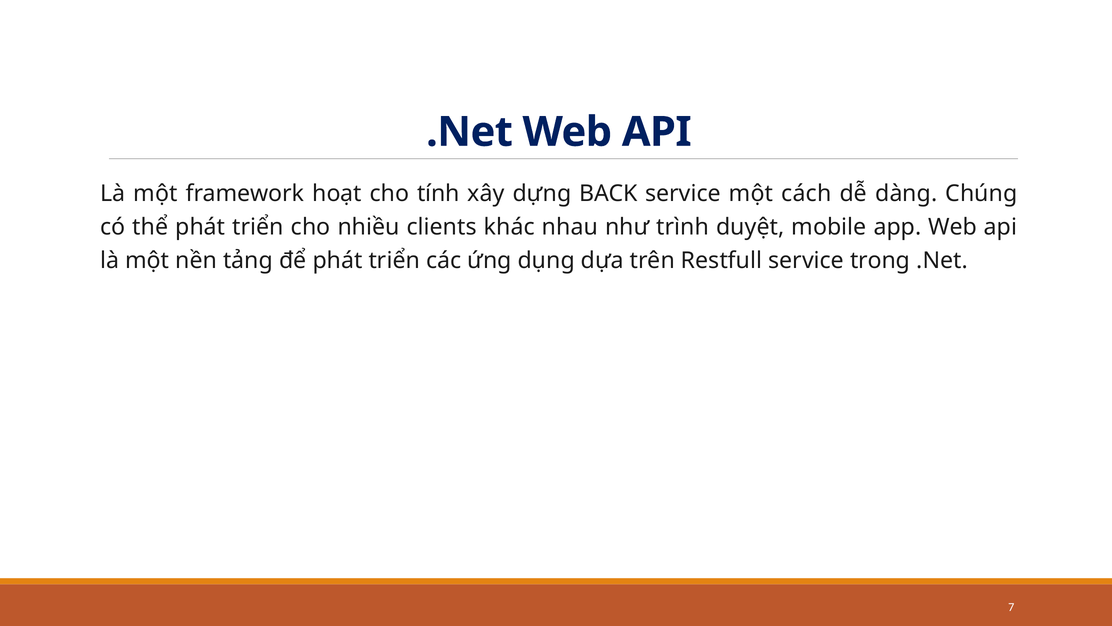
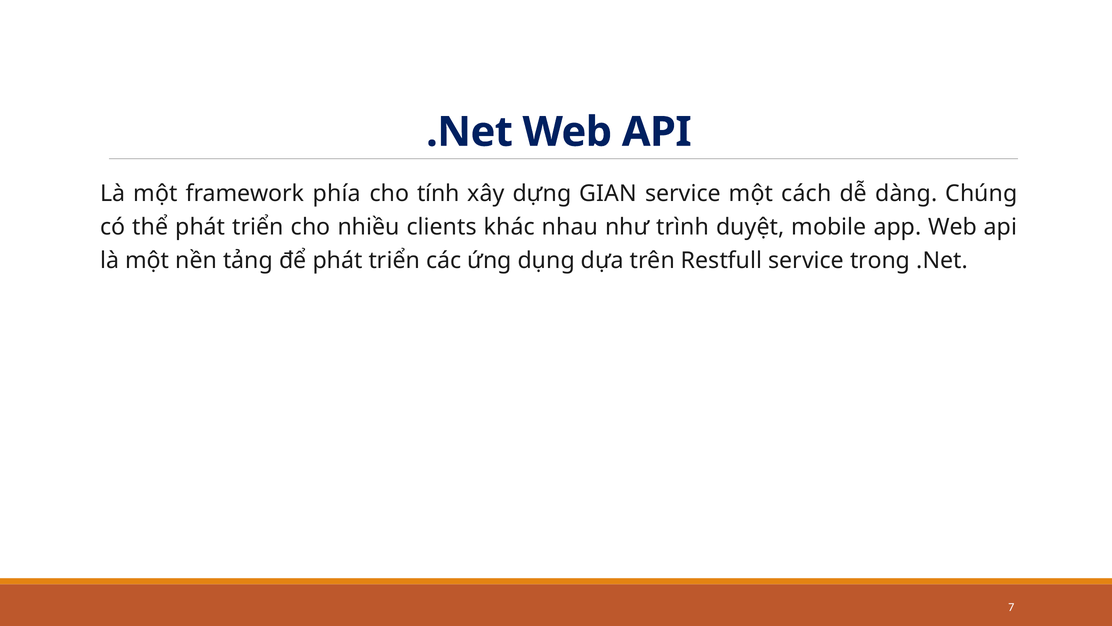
hoạt: hoạt -> phía
BACK: BACK -> GIAN
